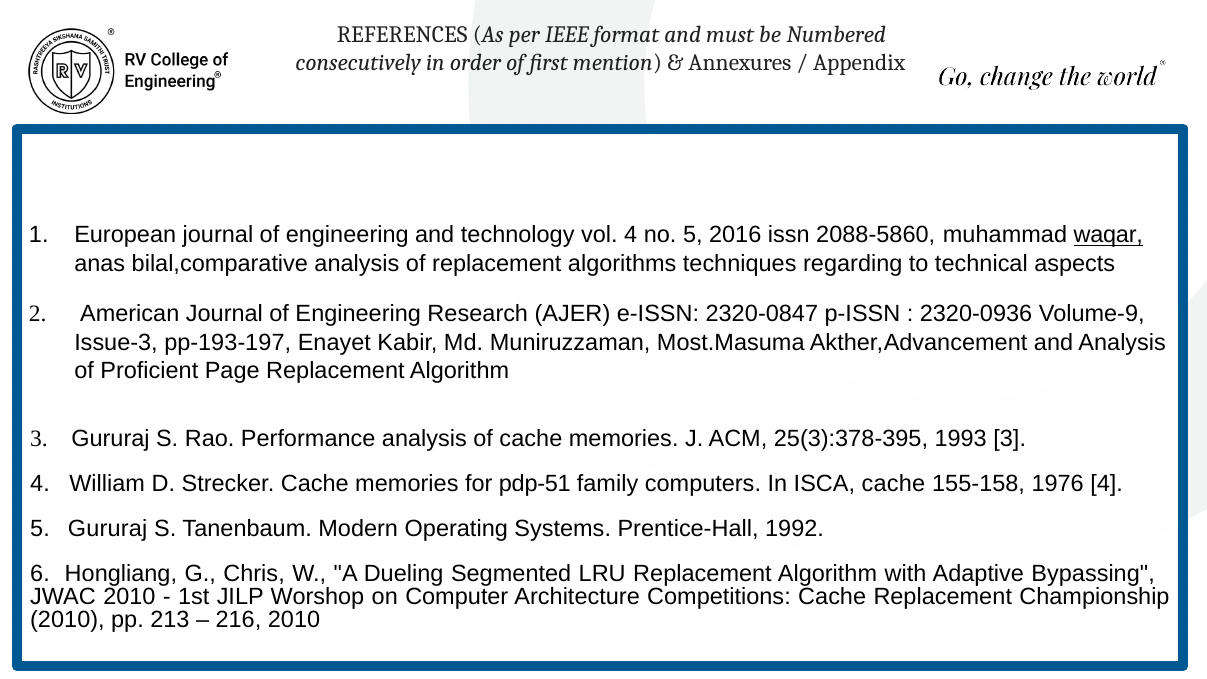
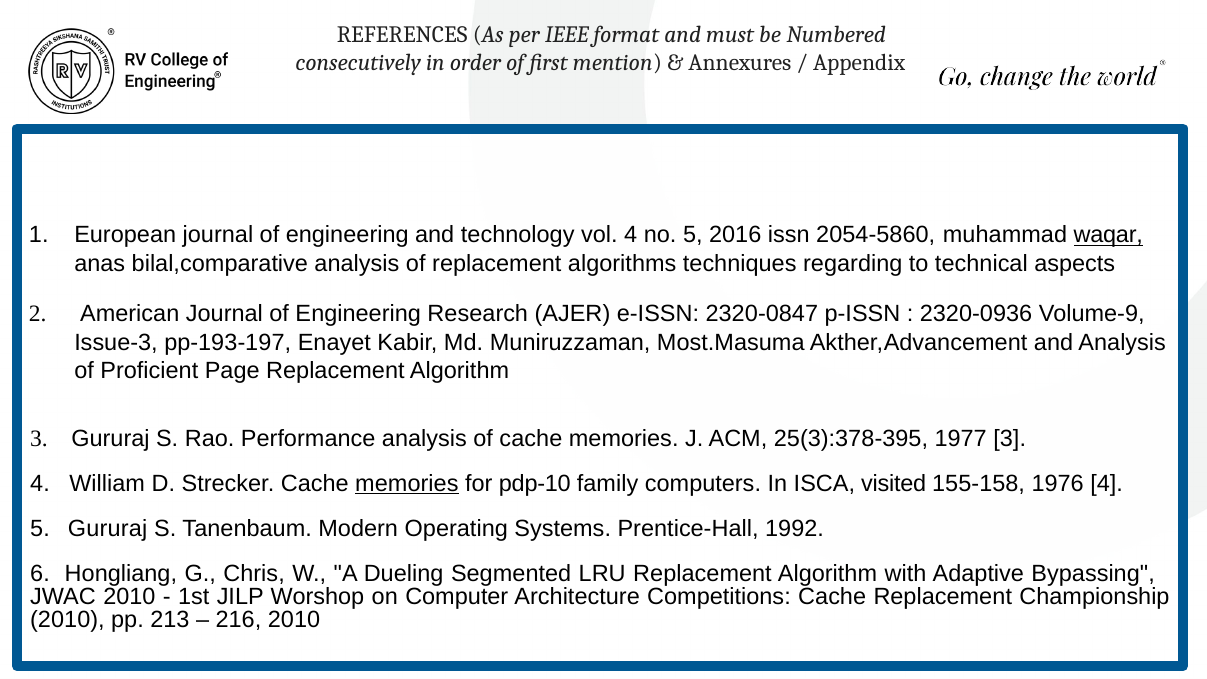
2088-5860: 2088-5860 -> 2054-5860
1993: 1993 -> 1977
memories at (407, 484) underline: none -> present
pdp-51: pdp-51 -> pdp-10
ISCA cache: cache -> visited
